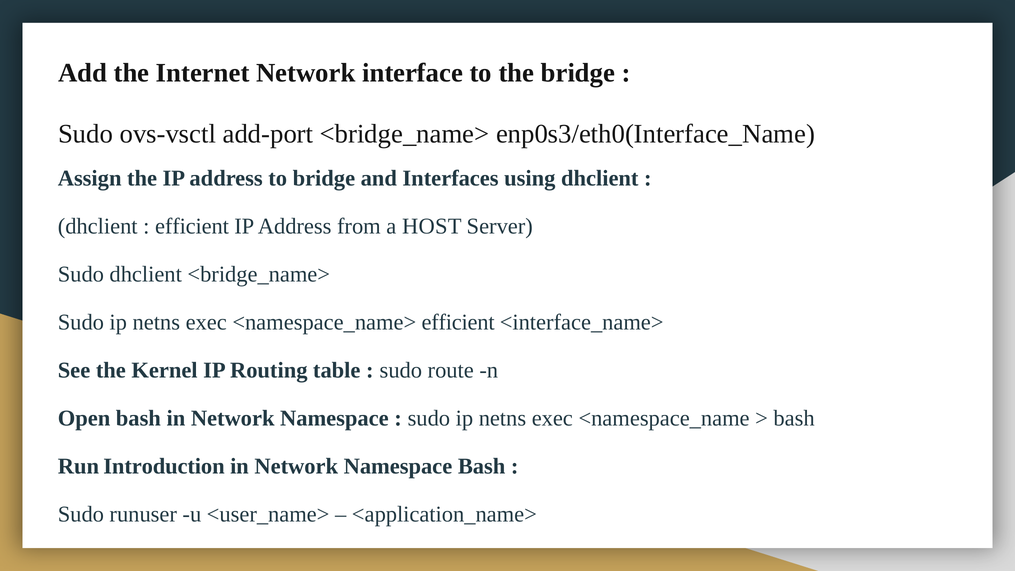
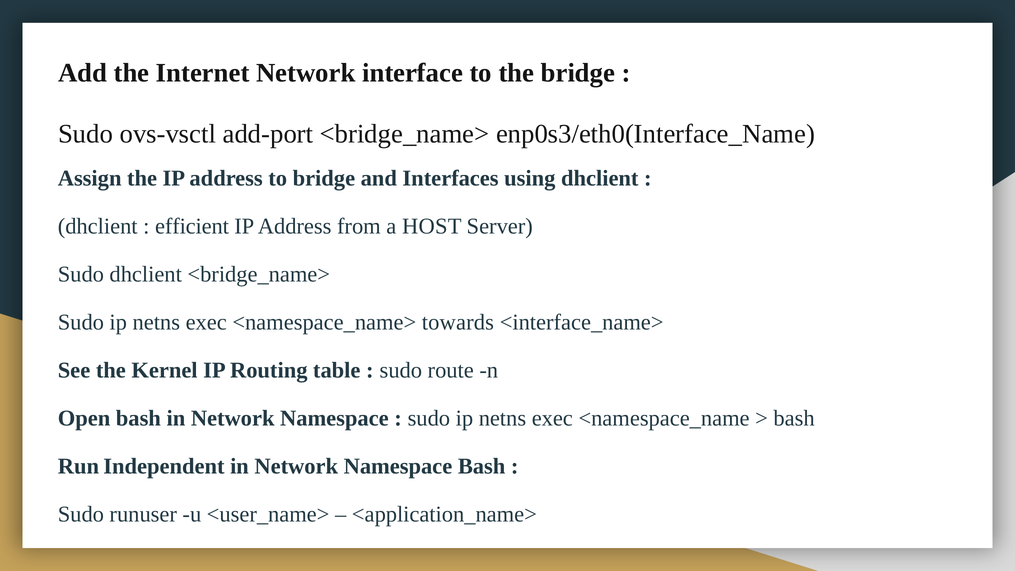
<namespace_name> efficient: efficient -> towards
Introduction: Introduction -> Independent
